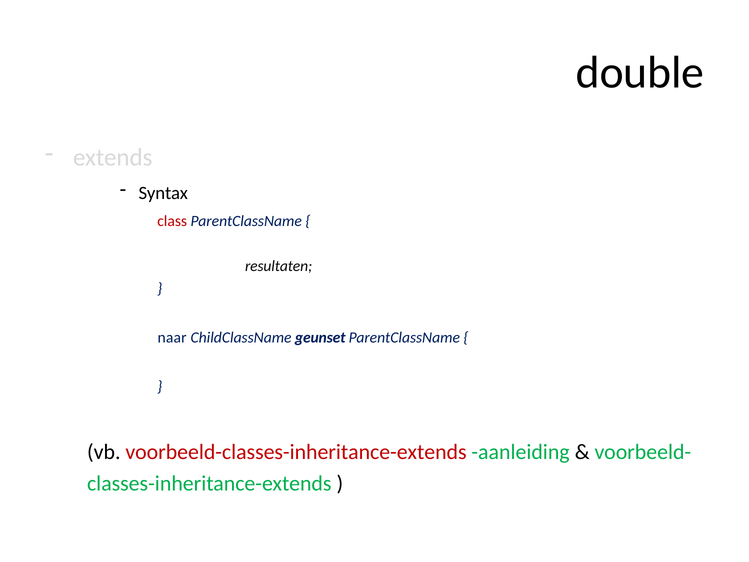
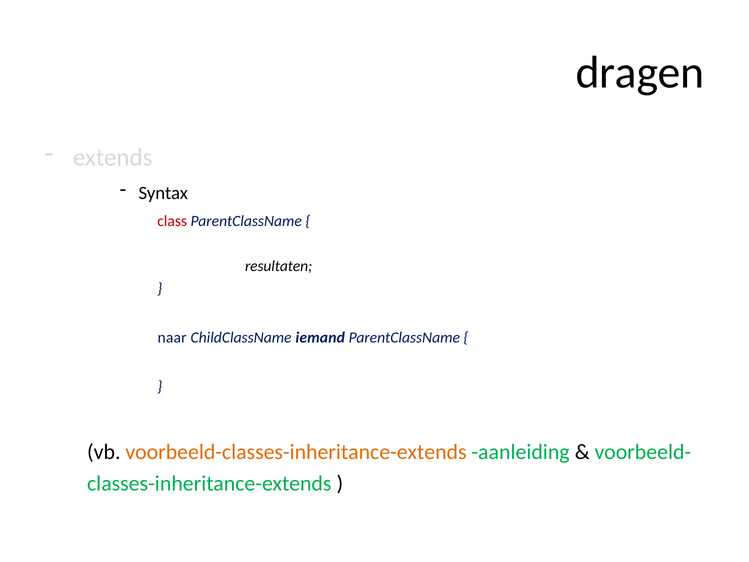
double: double -> dragen
geunset: geunset -> iemand
voorbeeld-classes-inheritance-extends colour: red -> orange
